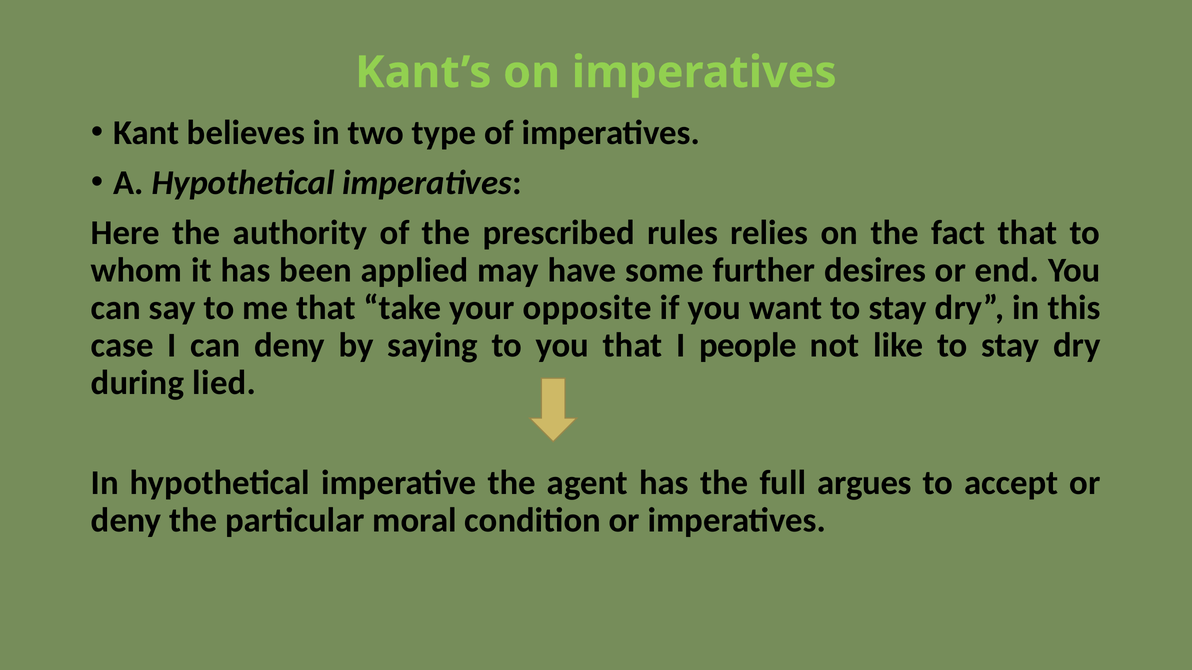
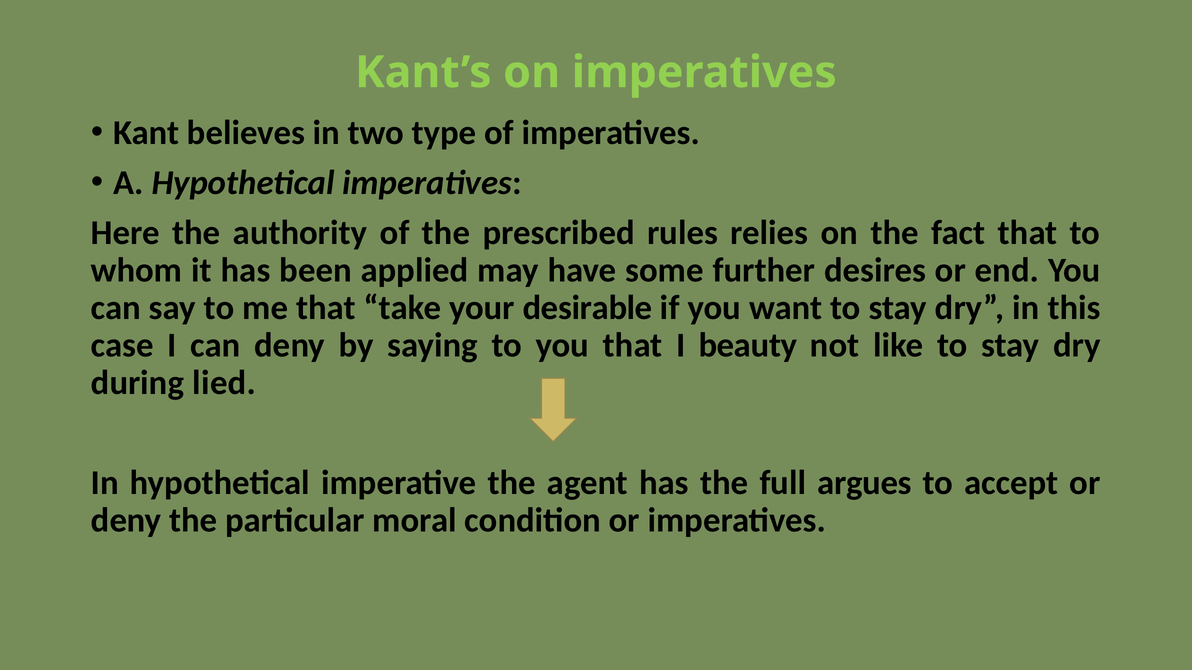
opposite: opposite -> desirable
people: people -> beauty
